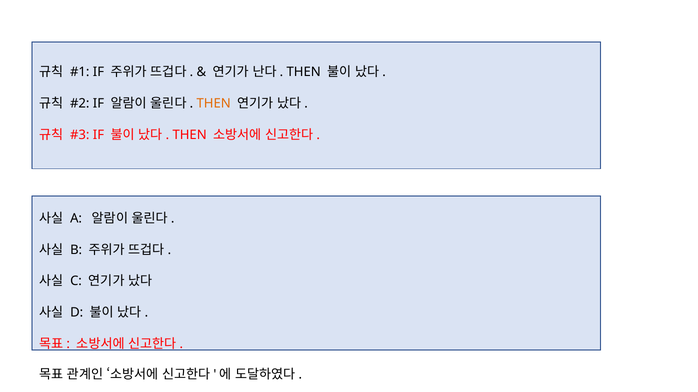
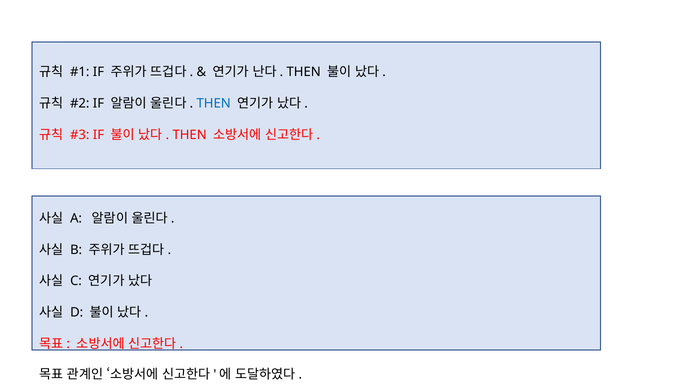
THEN at (214, 104) colour: orange -> blue
